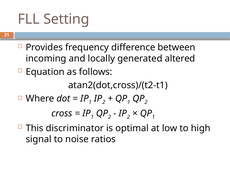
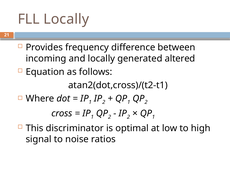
FLL Setting: Setting -> Locally
